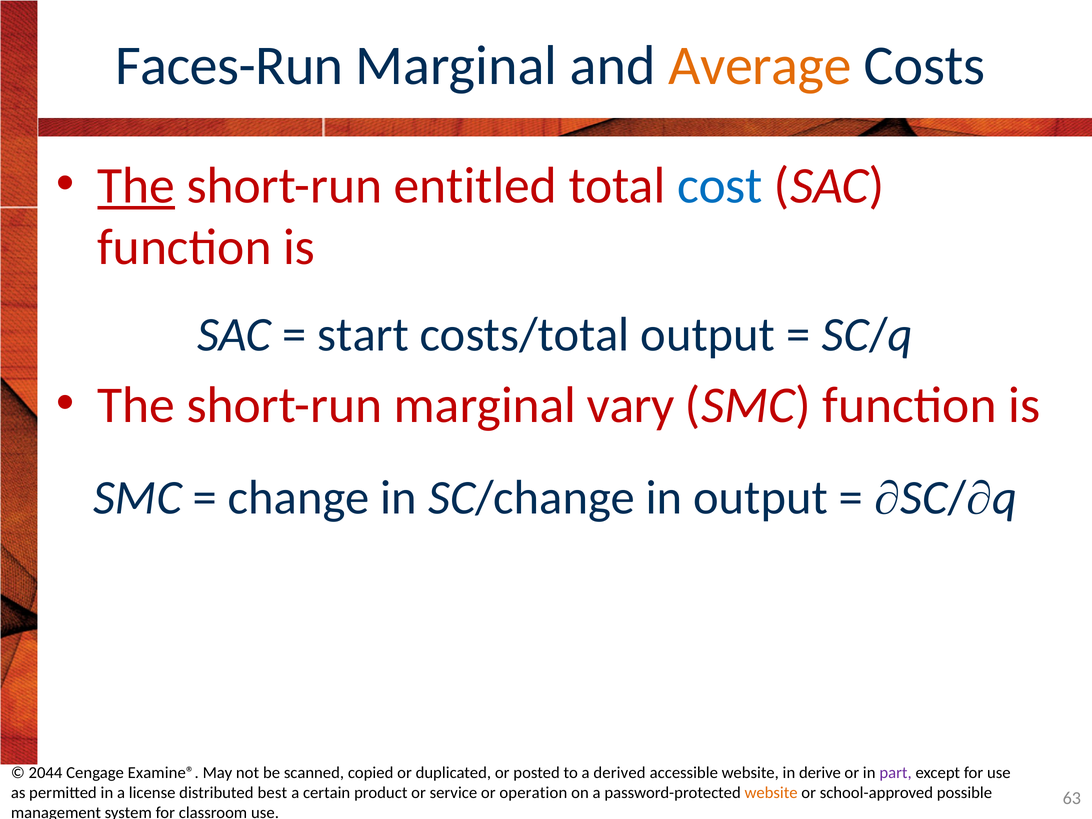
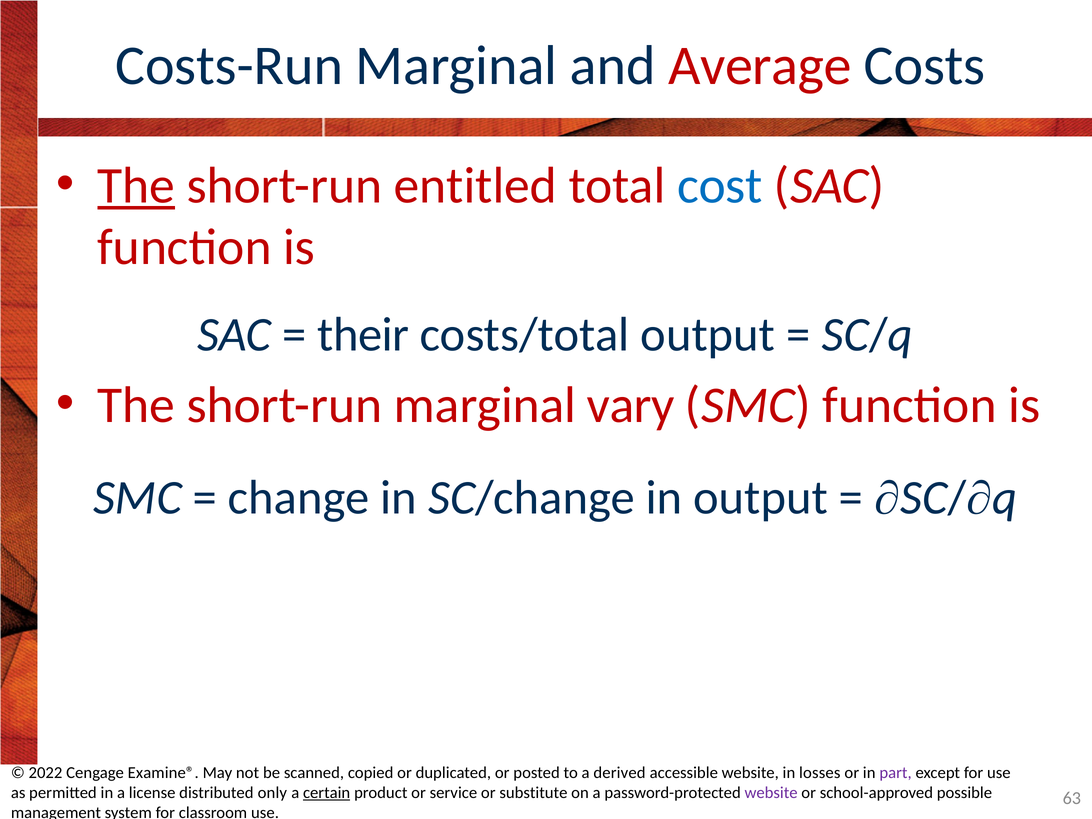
Faces-Run: Faces-Run -> Costs-Run
Average colour: orange -> red
start: start -> their
2044: 2044 -> 2022
derive: derive -> losses
best: best -> only
certain underline: none -> present
operation: operation -> substitute
website at (771, 793) colour: orange -> purple
